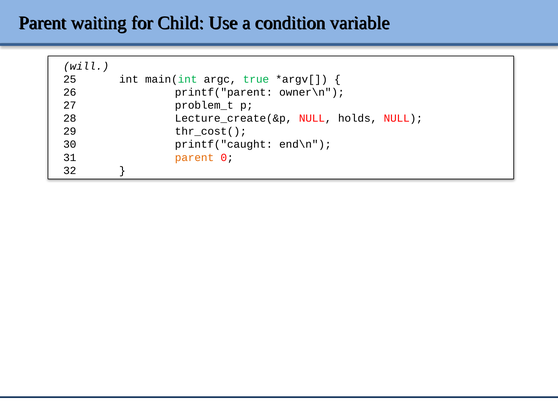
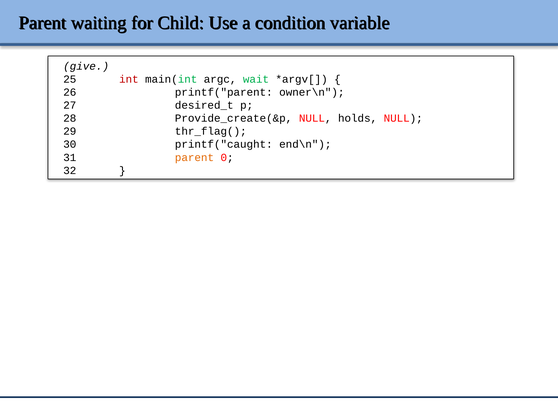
will: will -> give
int colour: black -> red
true: true -> wait
problem_t: problem_t -> desired_t
Lecture_create(&p: Lecture_create(&p -> Provide_create(&p
thr_cost(: thr_cost( -> thr_flag(
